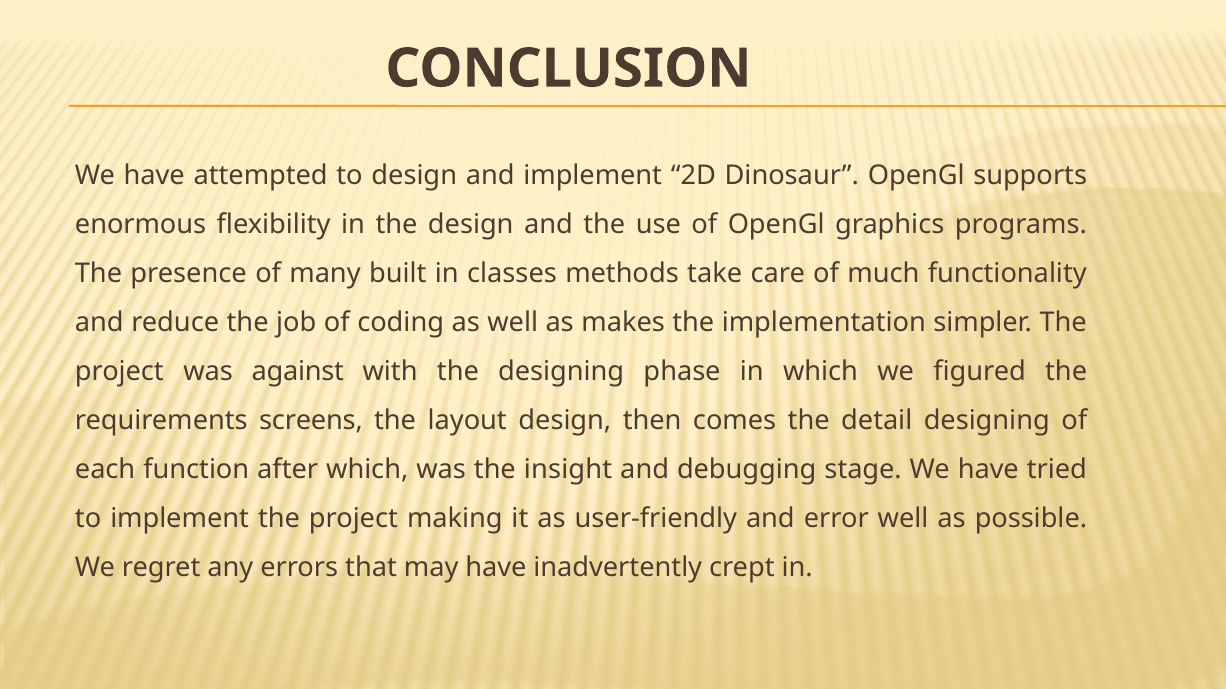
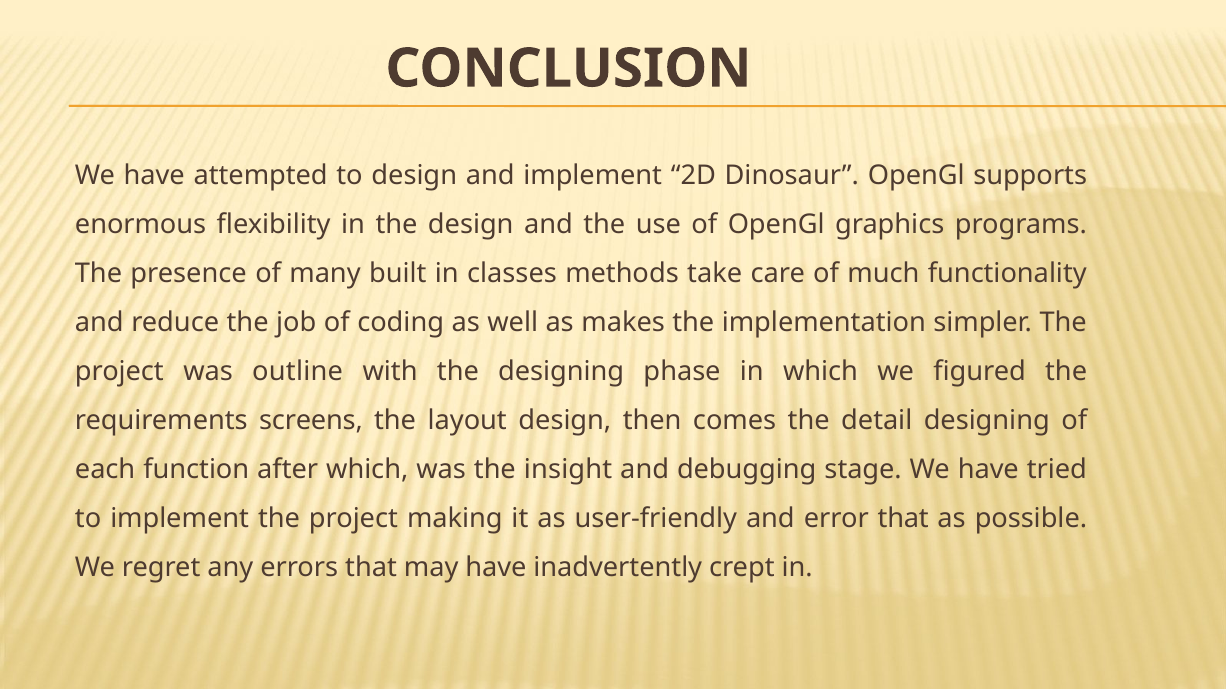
against: against -> outline
error well: well -> that
